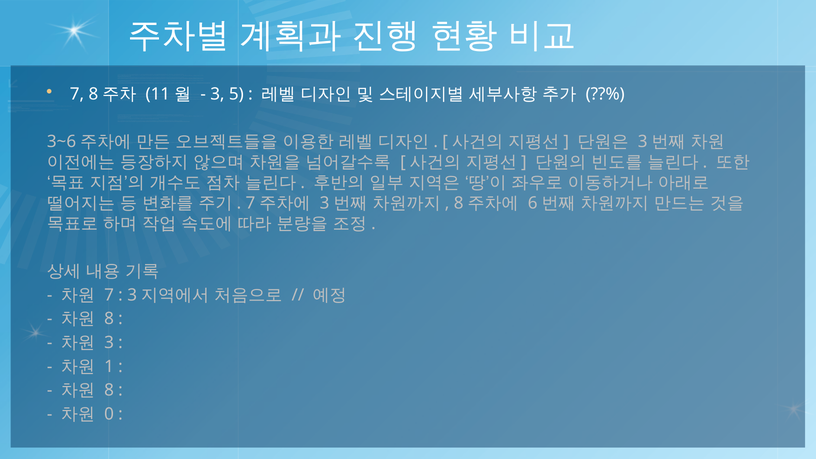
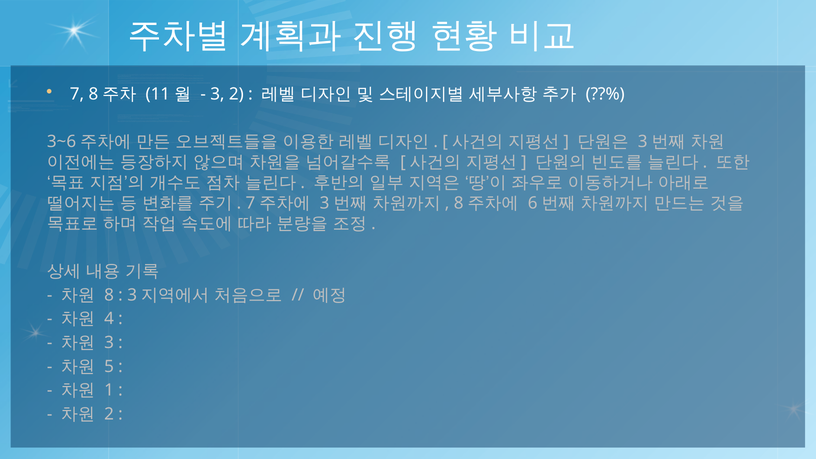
3 5: 5 -> 2
7 at (109, 295): 7 -> 8
8 at (109, 319): 8 -> 4
1: 1 -> 5
8 at (109, 390): 8 -> 1
0 at (109, 414): 0 -> 2
